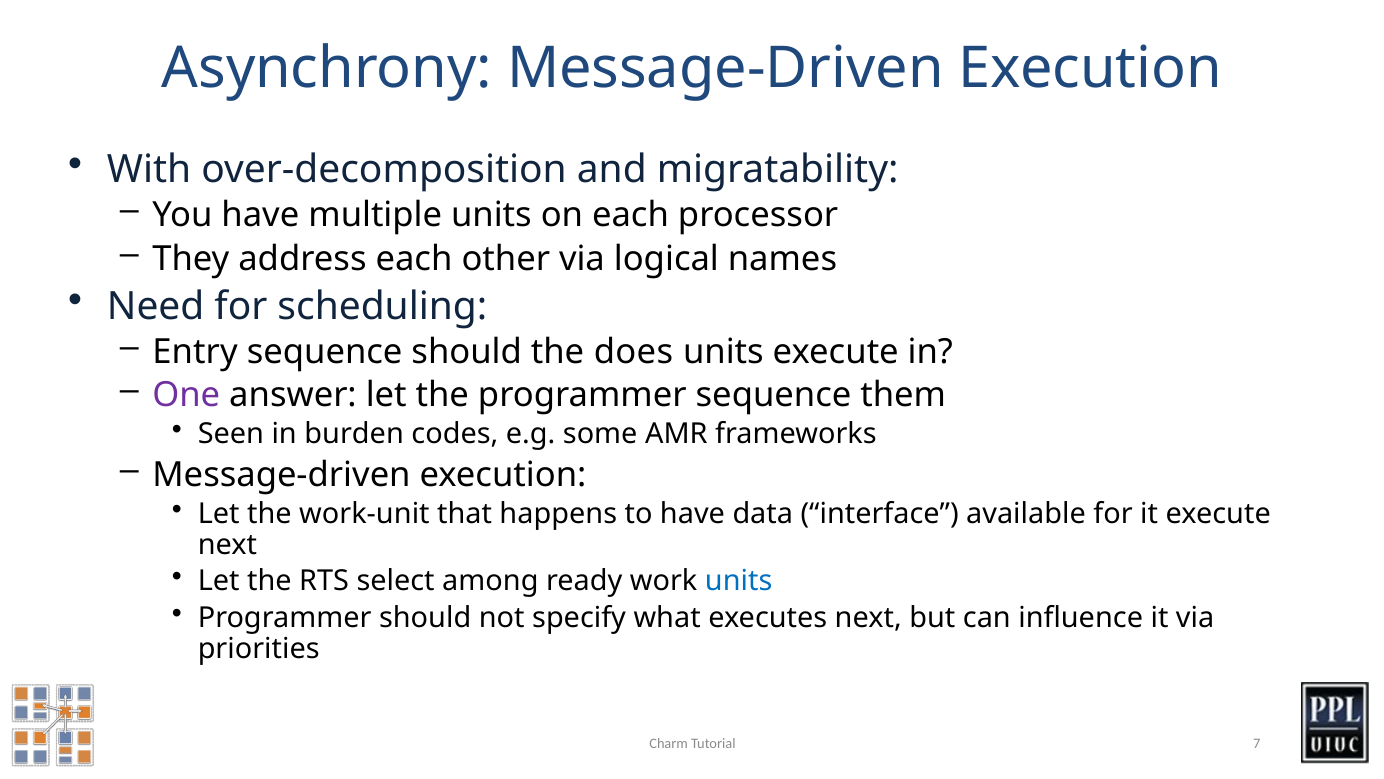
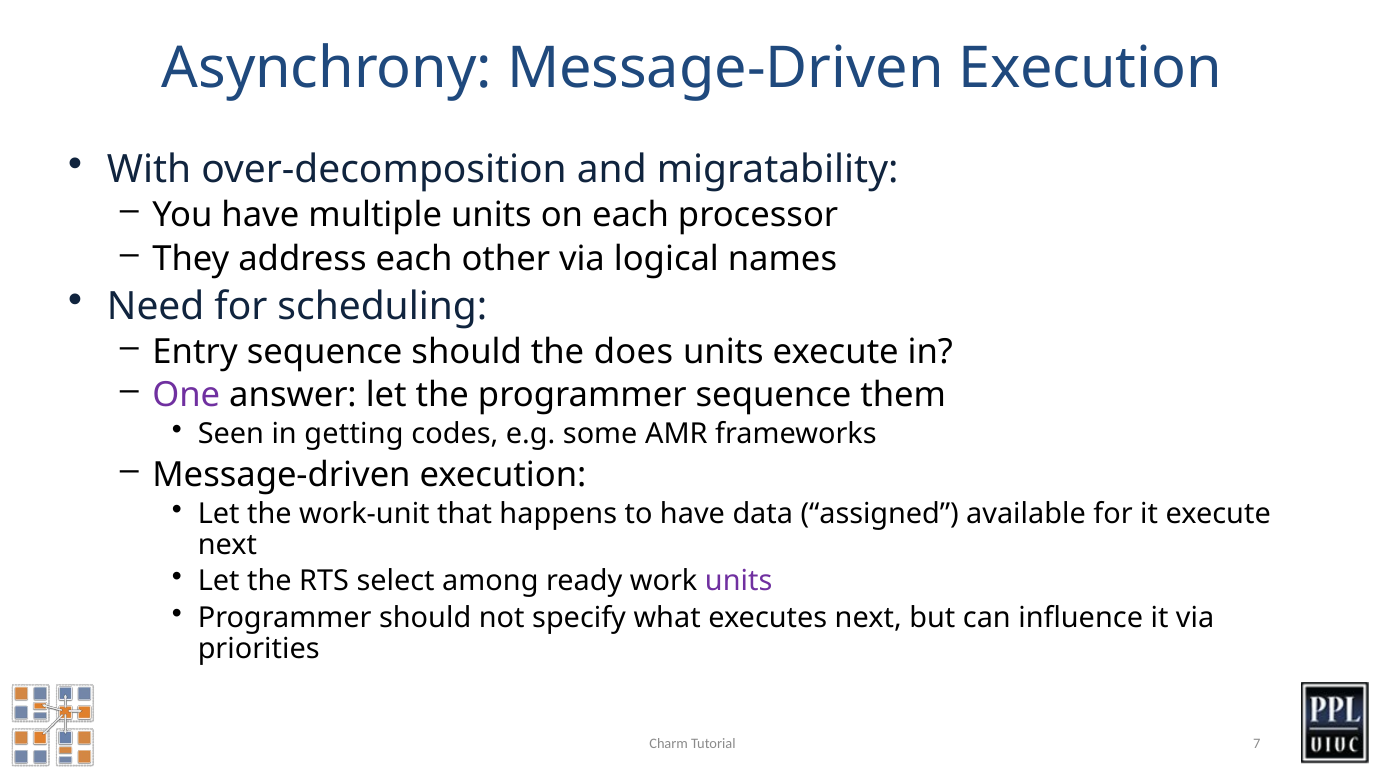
burden: burden -> getting
interface: interface -> assigned
units at (739, 581) colour: blue -> purple
